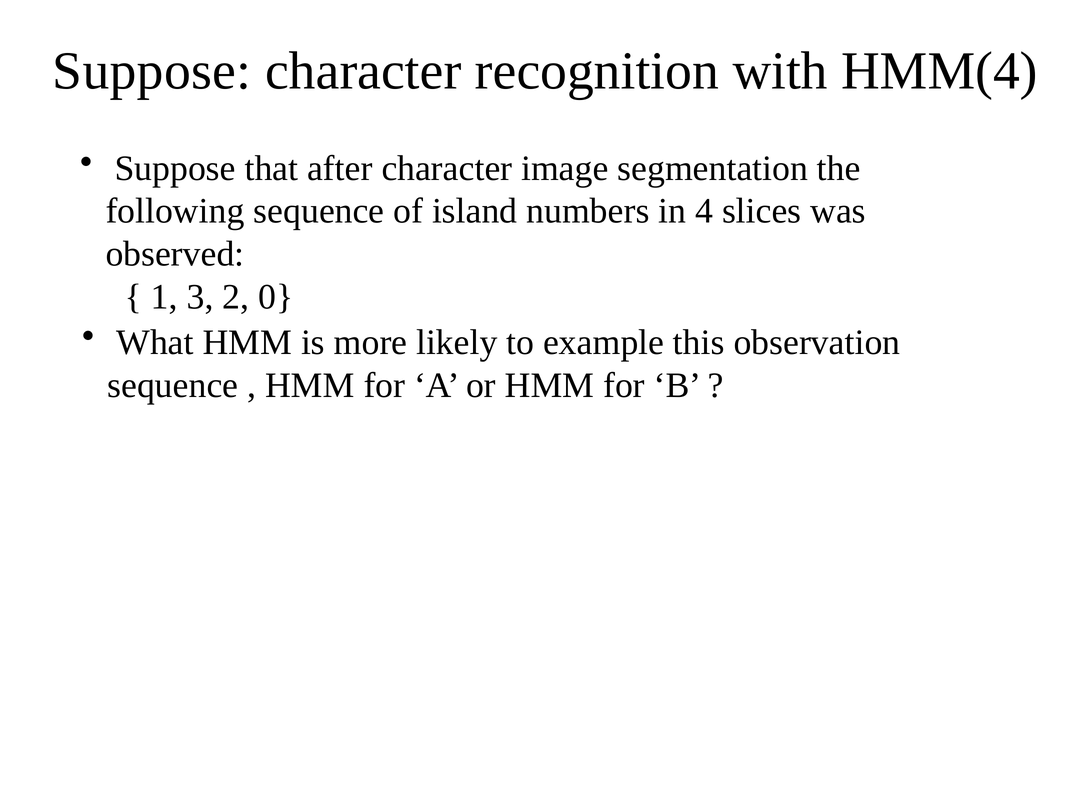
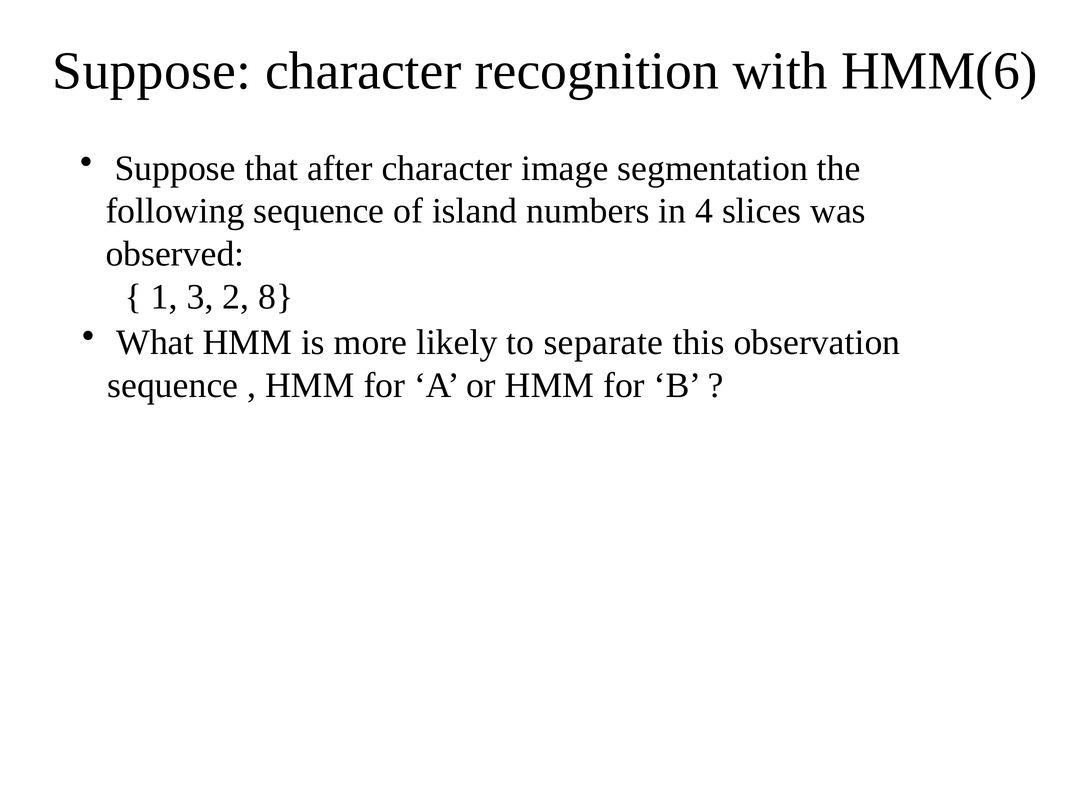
HMM(4: HMM(4 -> HMM(6
0: 0 -> 8
example: example -> separate
